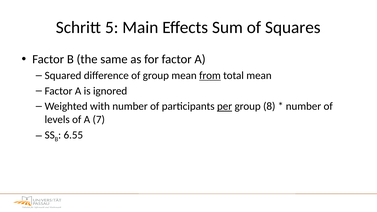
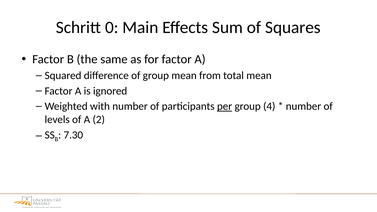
5: 5 -> 0
from underline: present -> none
8: 8 -> 4
7: 7 -> 2
6.55: 6.55 -> 7.30
